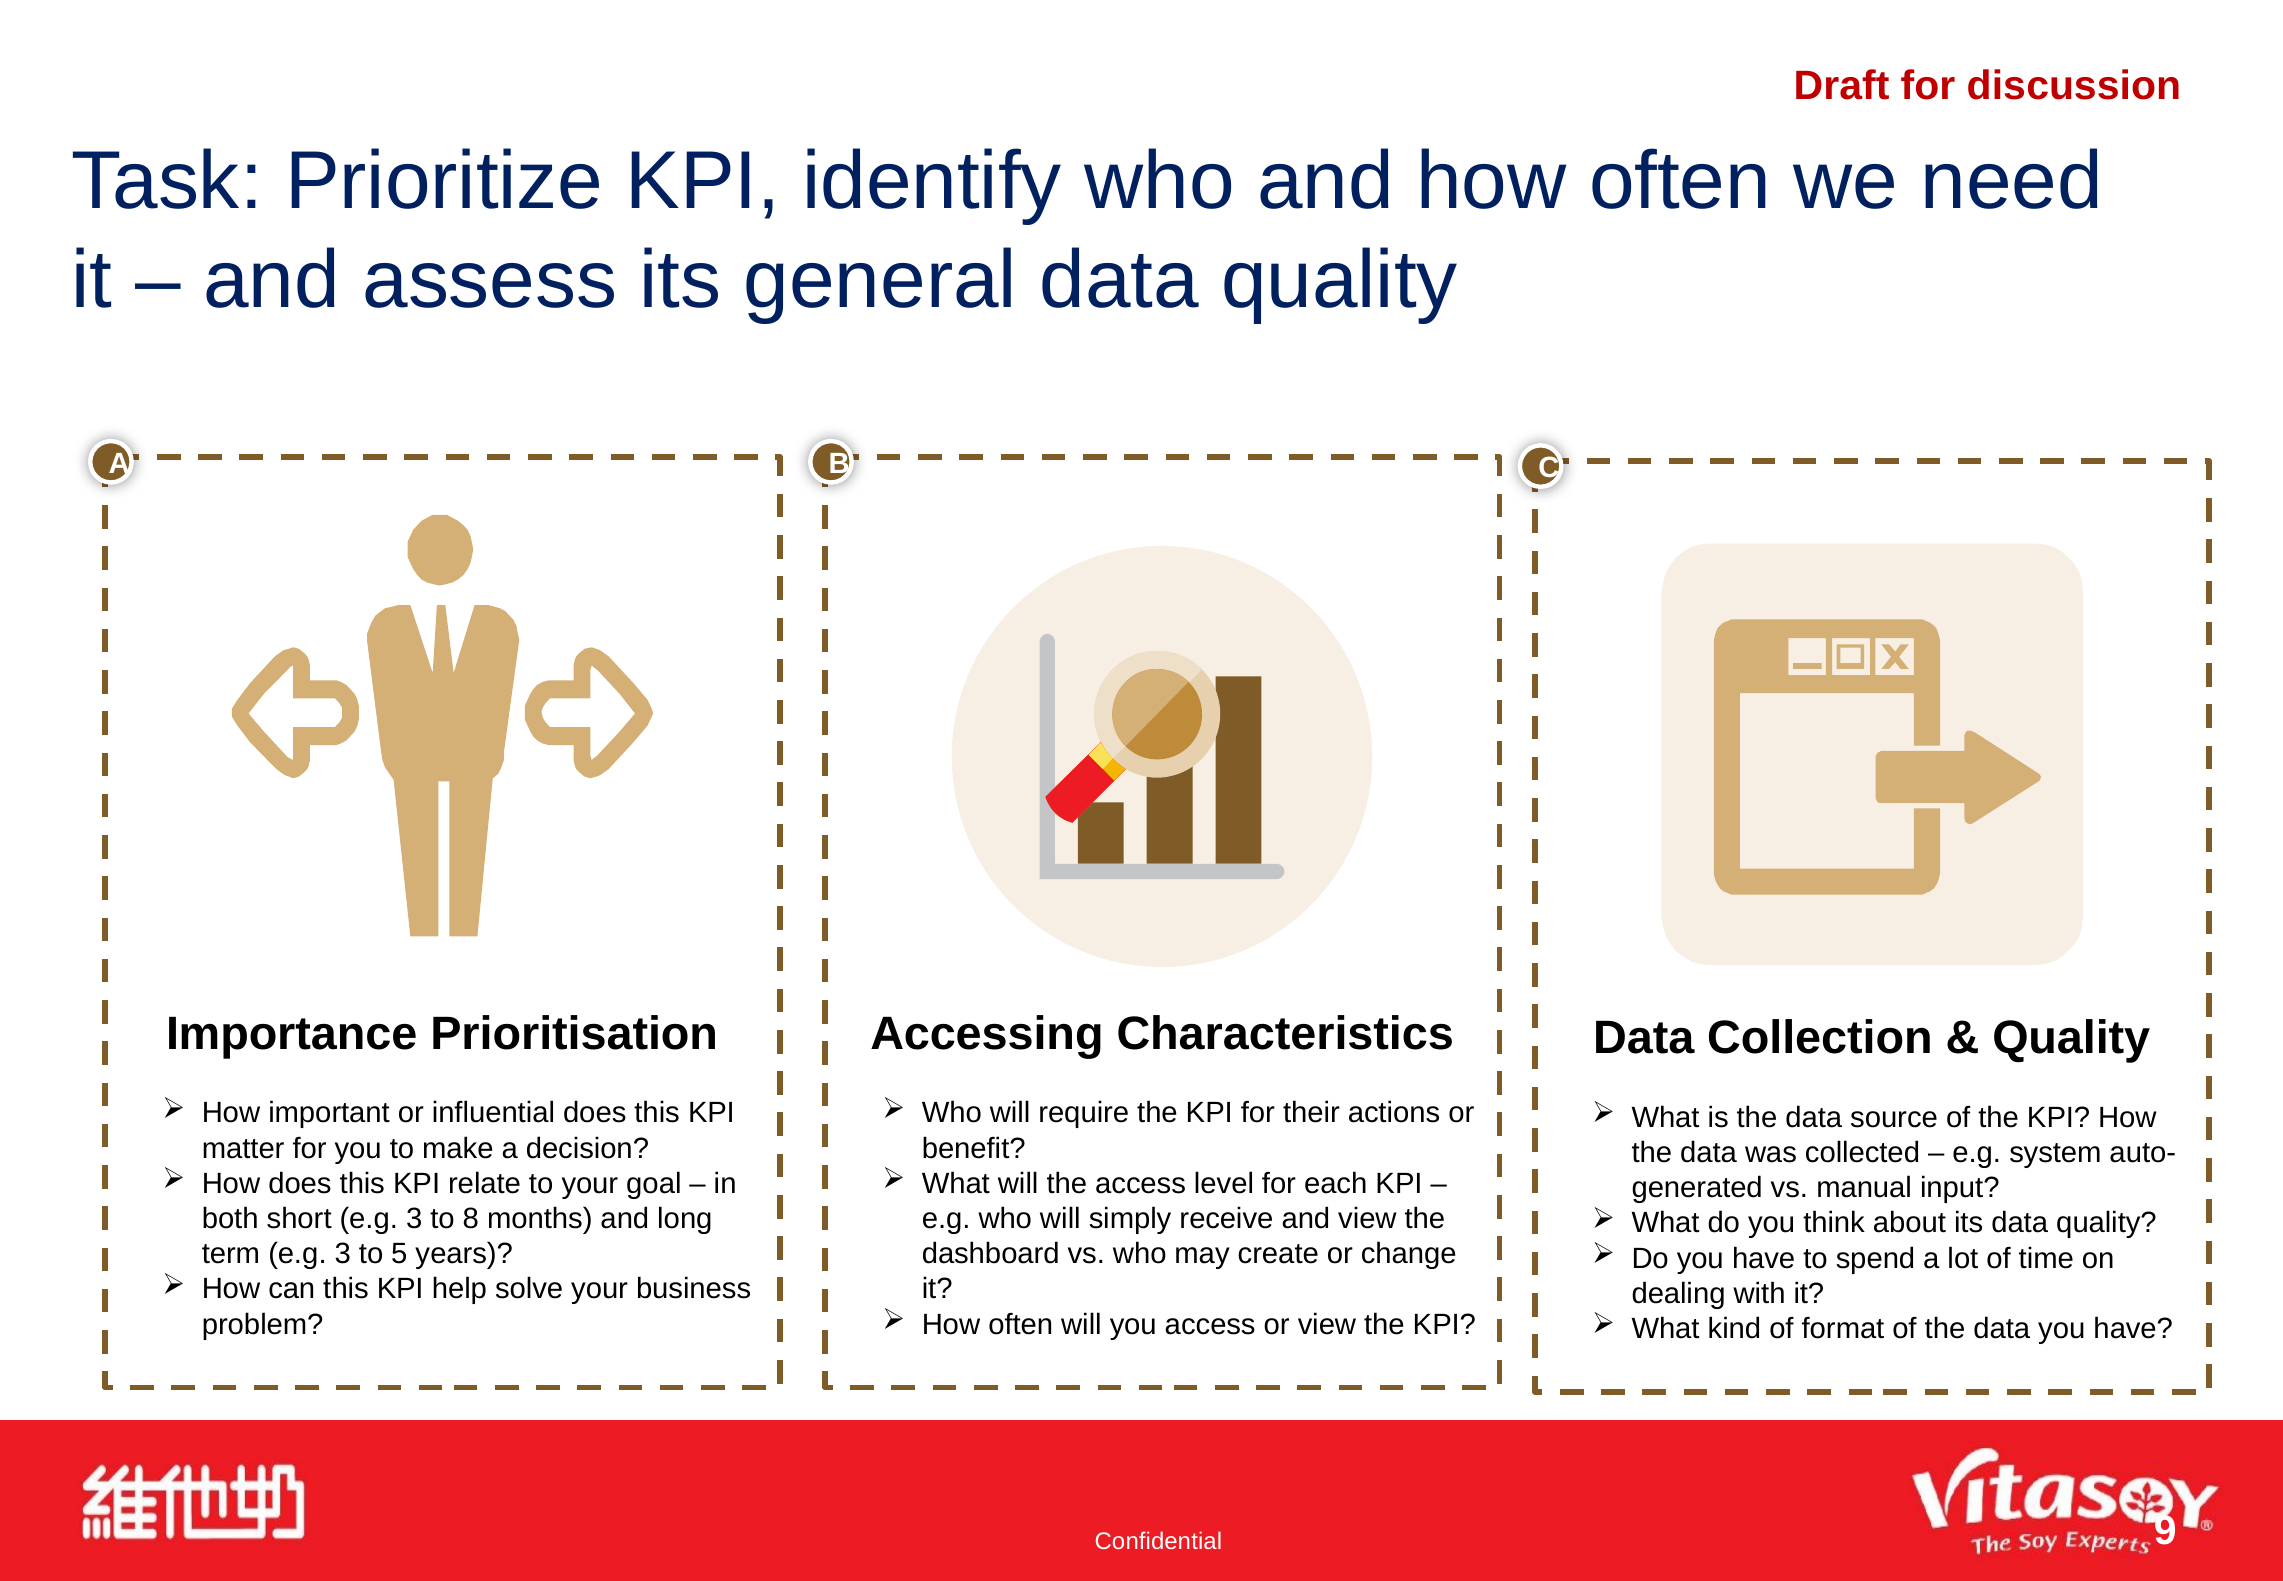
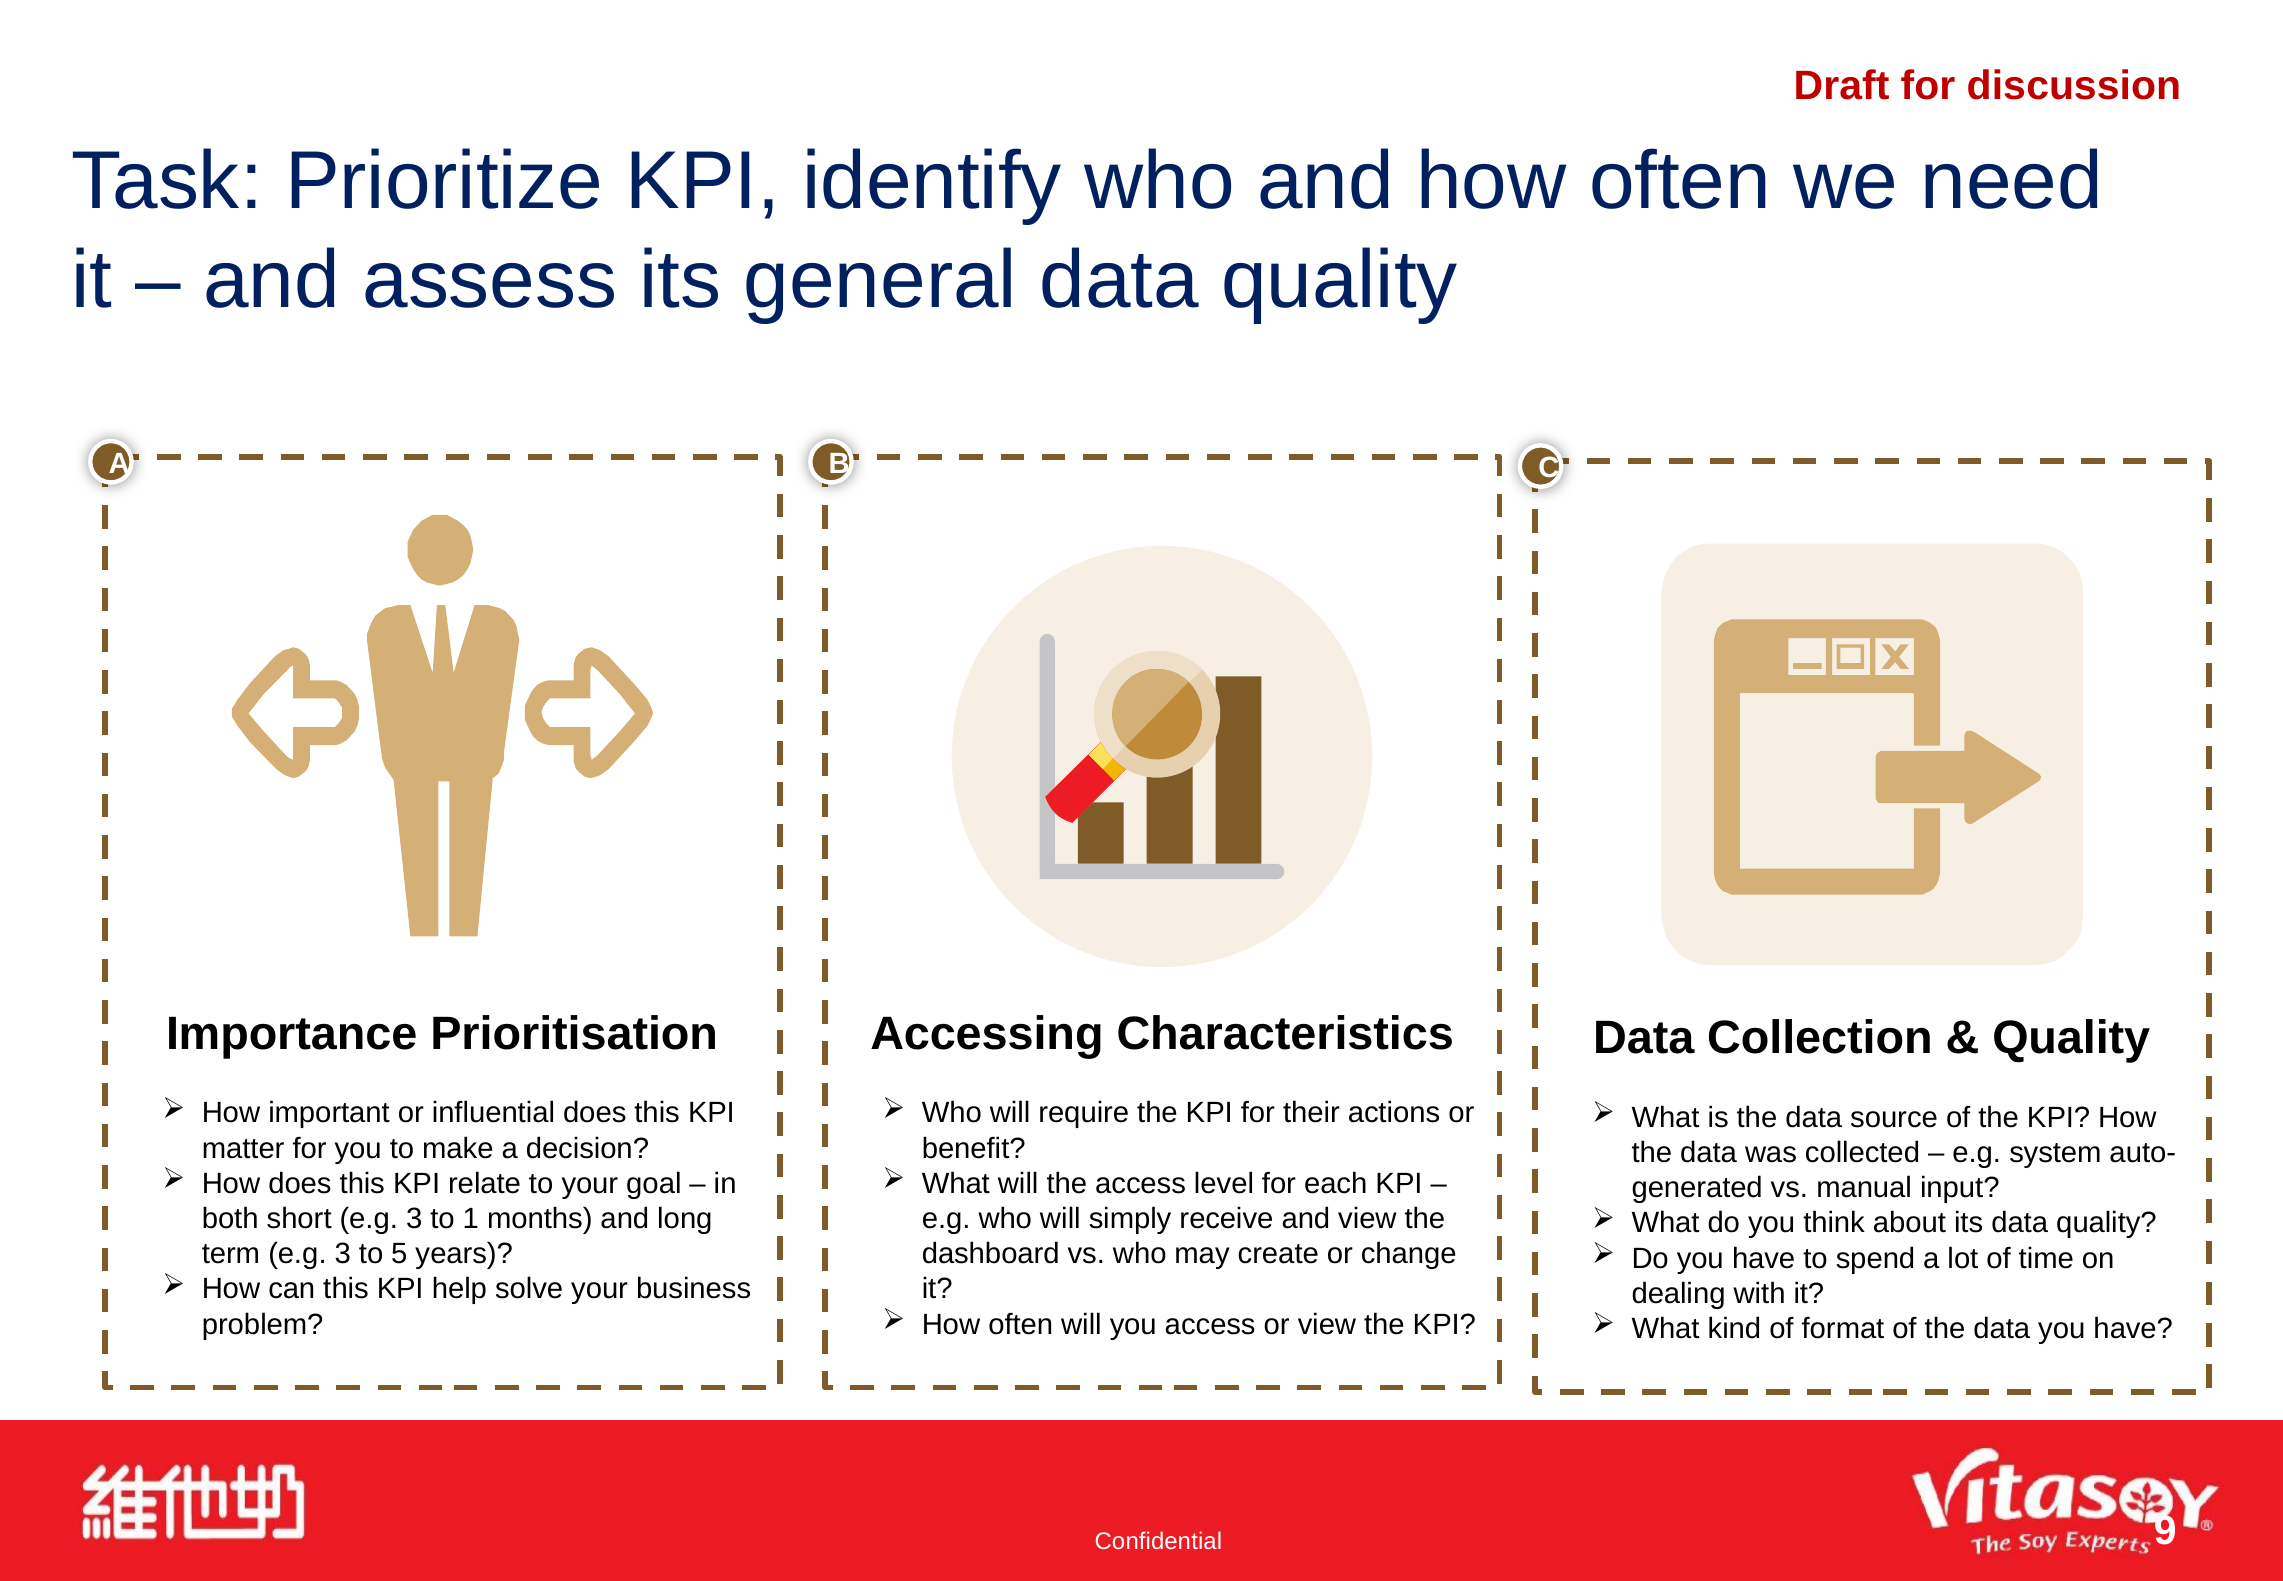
8: 8 -> 1
